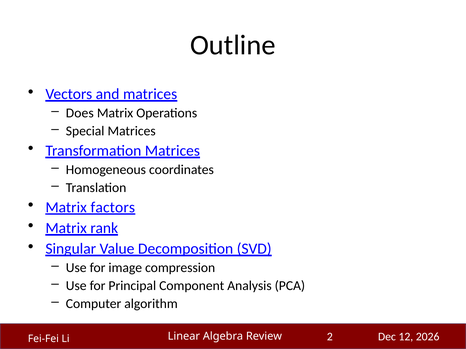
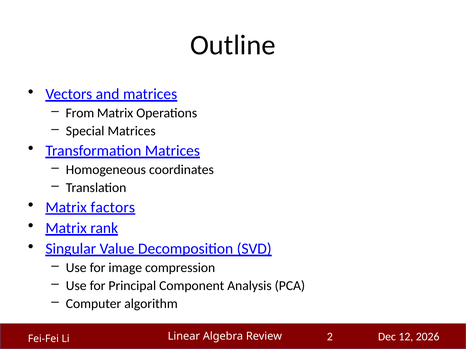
Does: Does -> From
